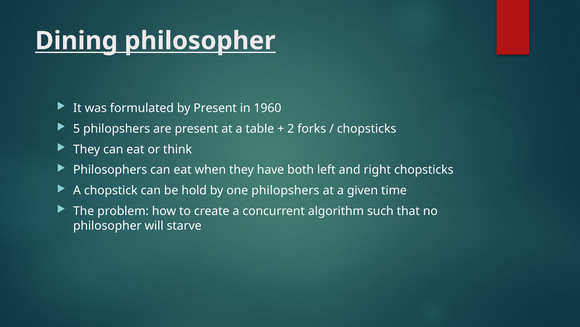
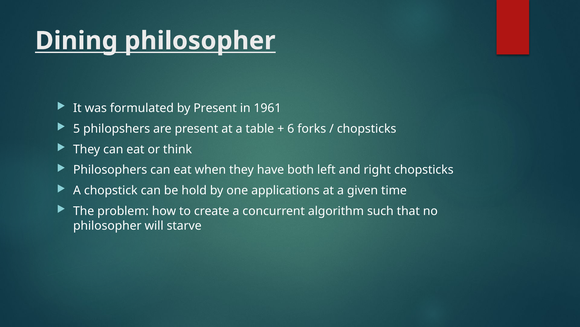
1960: 1960 -> 1961
2: 2 -> 6
one philopshers: philopshers -> applications
